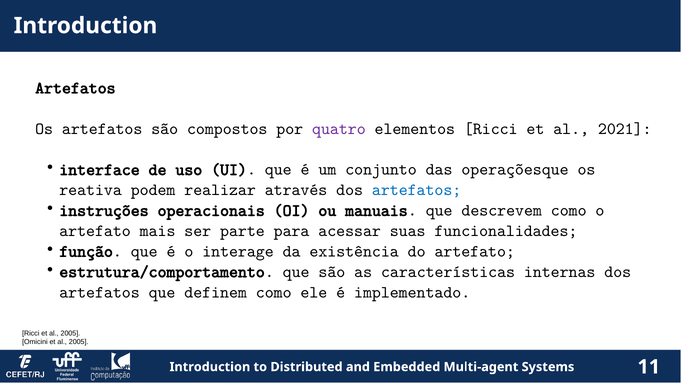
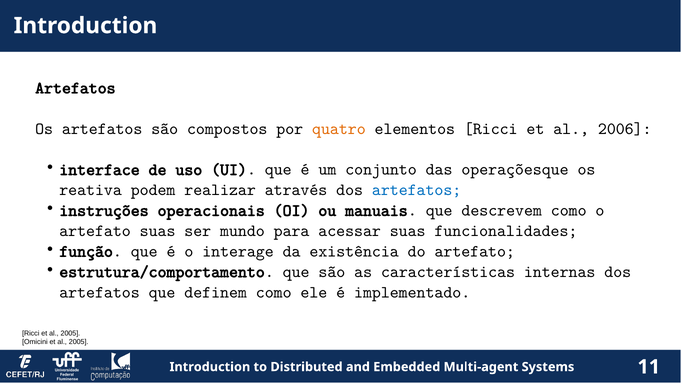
quatro colour: purple -> orange
2021: 2021 -> 2006
artefato mais: mais -> suas
parte: parte -> mundo
